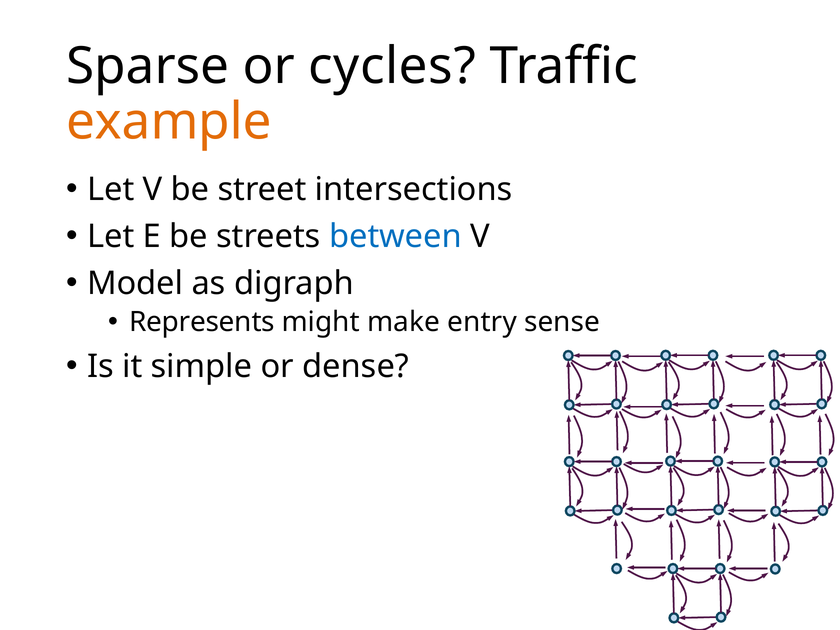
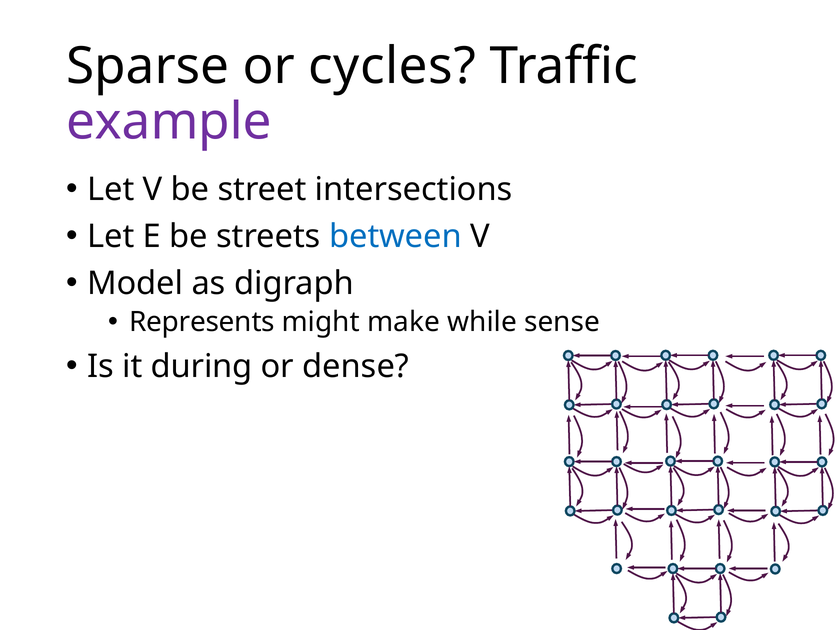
example colour: orange -> purple
entry: entry -> while
simple: simple -> during
